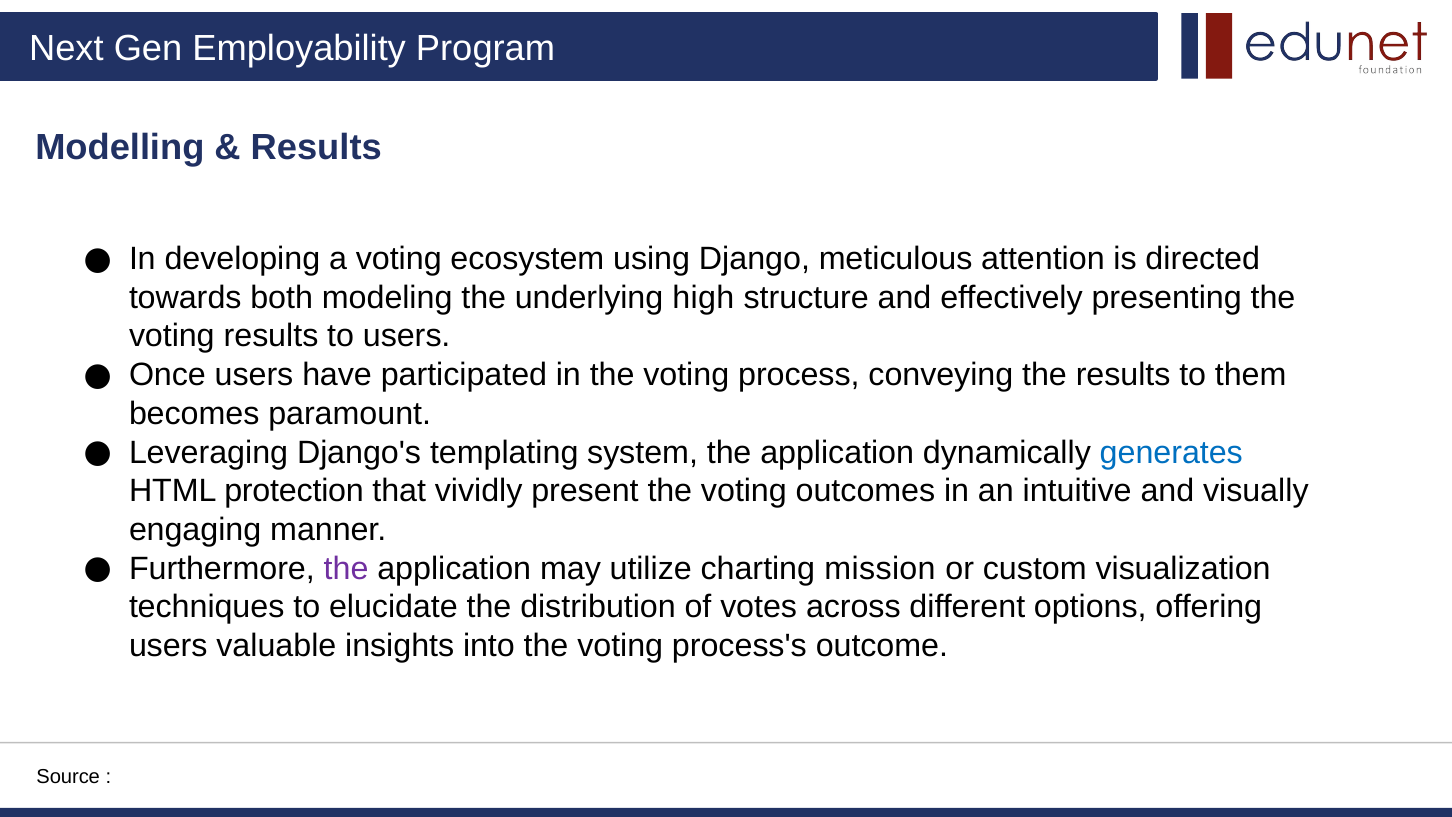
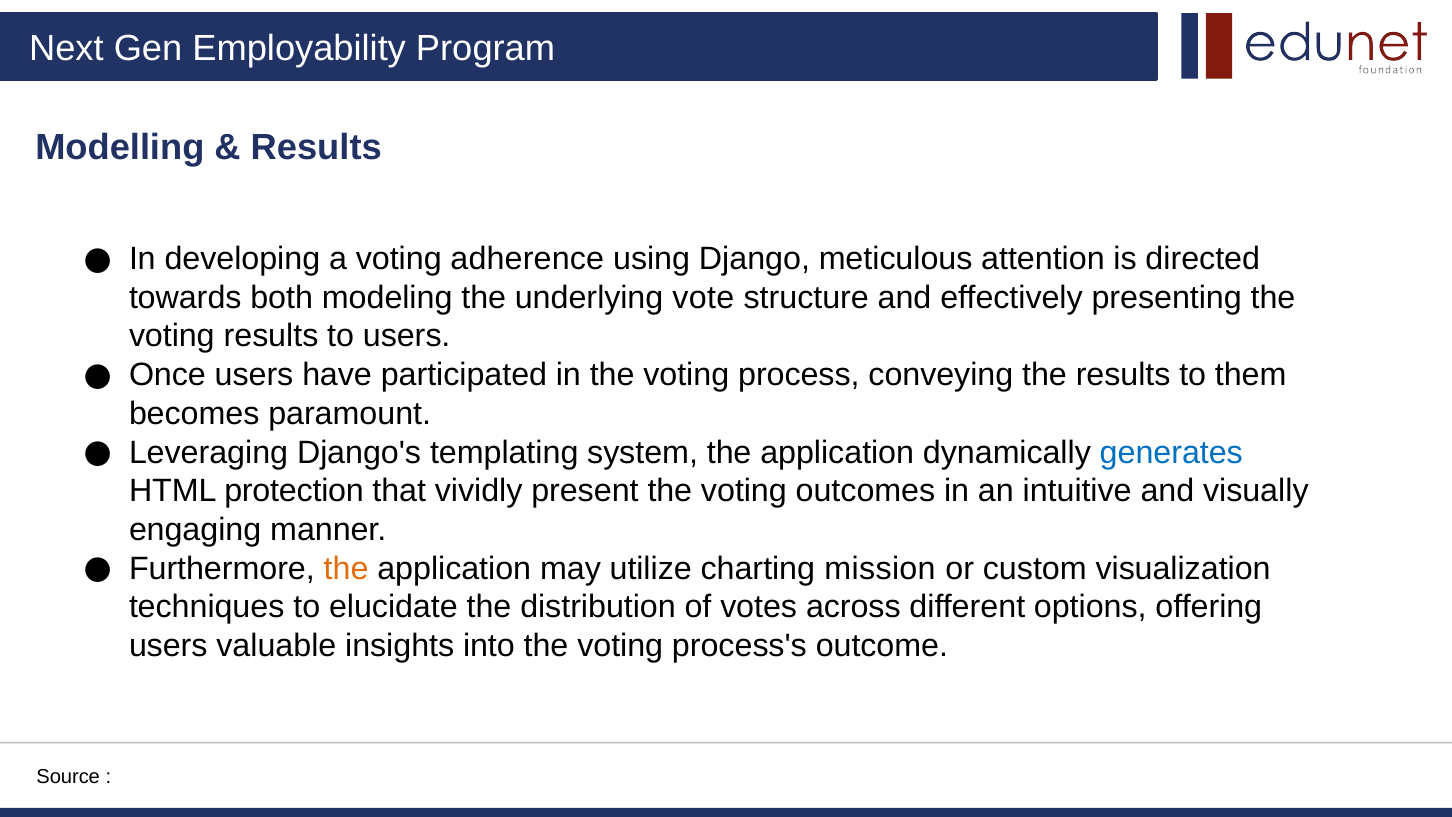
ecosystem: ecosystem -> adherence
high: high -> vote
the at (346, 568) colour: purple -> orange
